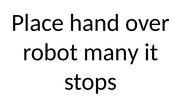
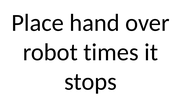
many: many -> times
